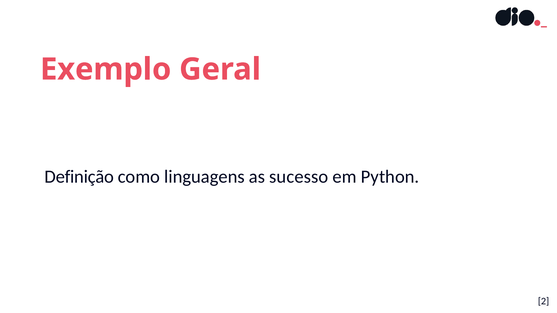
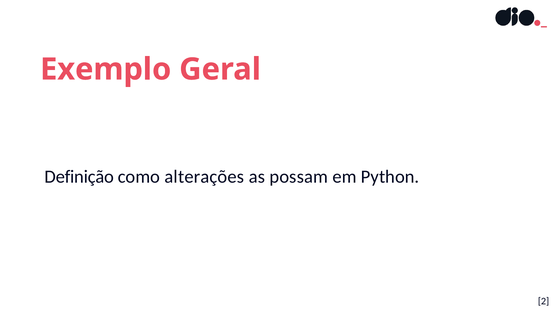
linguagens: linguagens -> alterações
sucesso: sucesso -> possam
